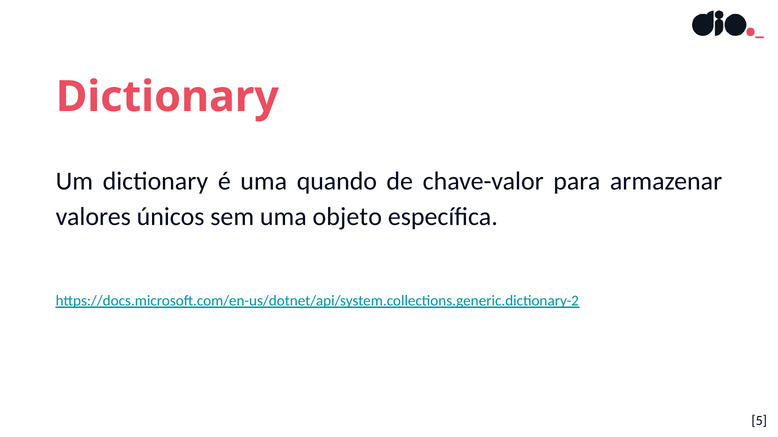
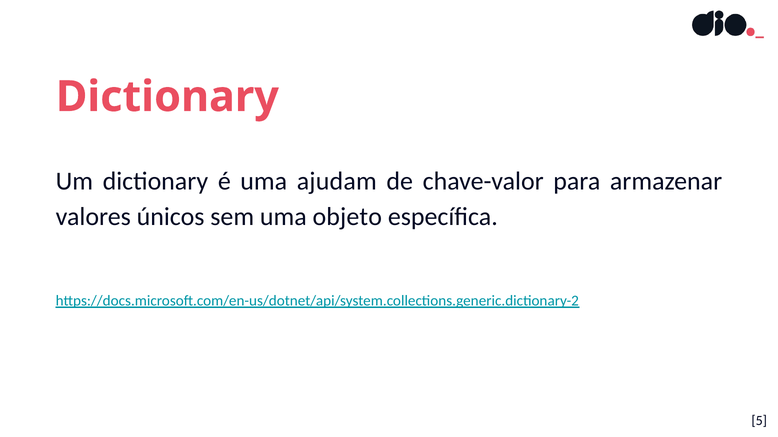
quando: quando -> ajudam
